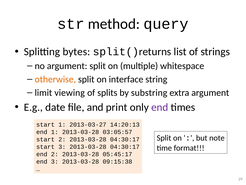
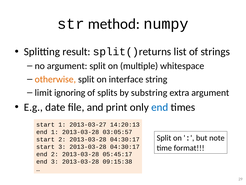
query: query -> numpy
bytes: bytes -> result
viewing: viewing -> ignoring
end at (160, 107) colour: purple -> blue
